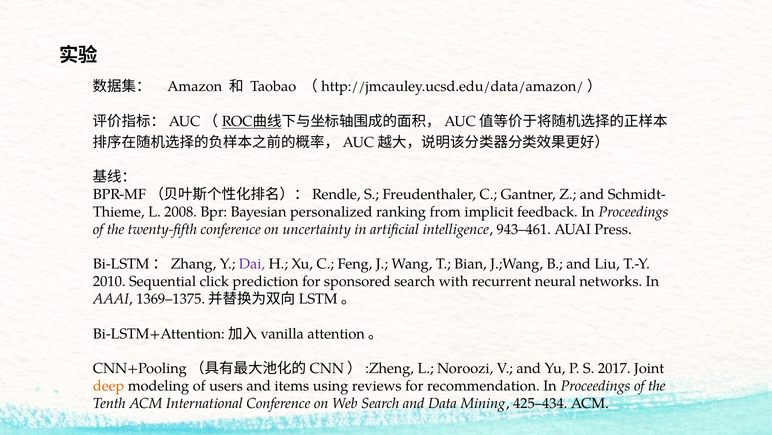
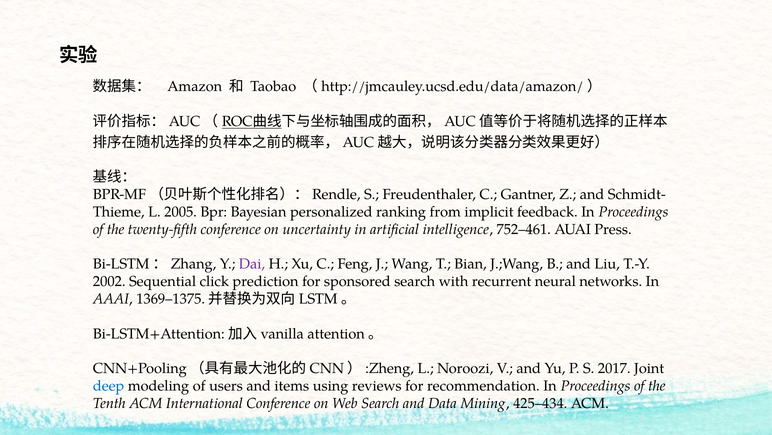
2008: 2008 -> 2005
943–461: 943–461 -> 752–461
2010: 2010 -> 2002
deep colour: orange -> blue
